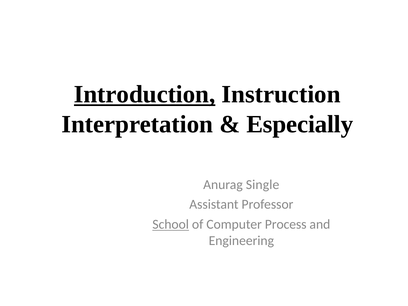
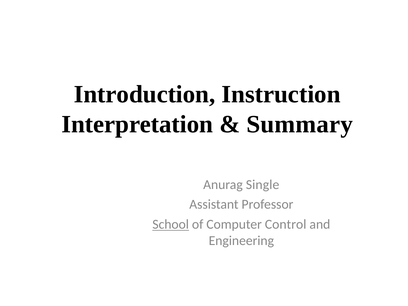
Introduction underline: present -> none
Especially: Especially -> Summary
Process: Process -> Control
